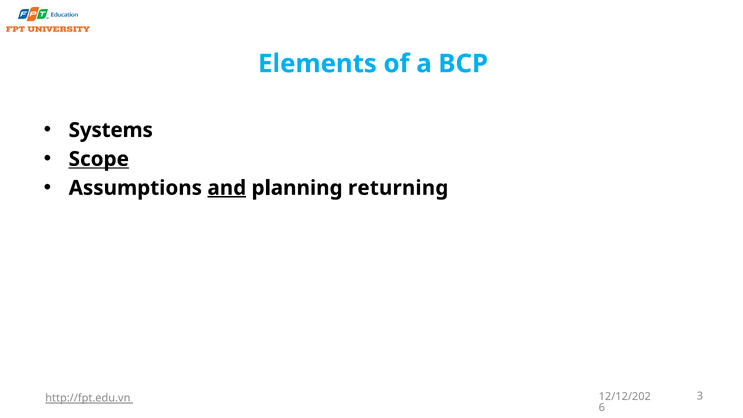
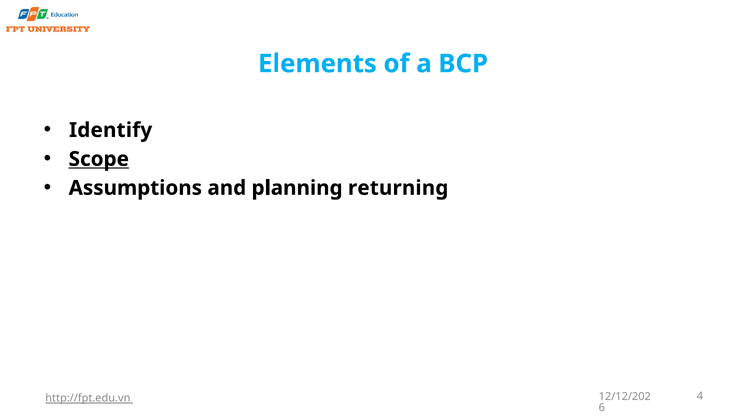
Systems: Systems -> Identify
and underline: present -> none
3: 3 -> 4
